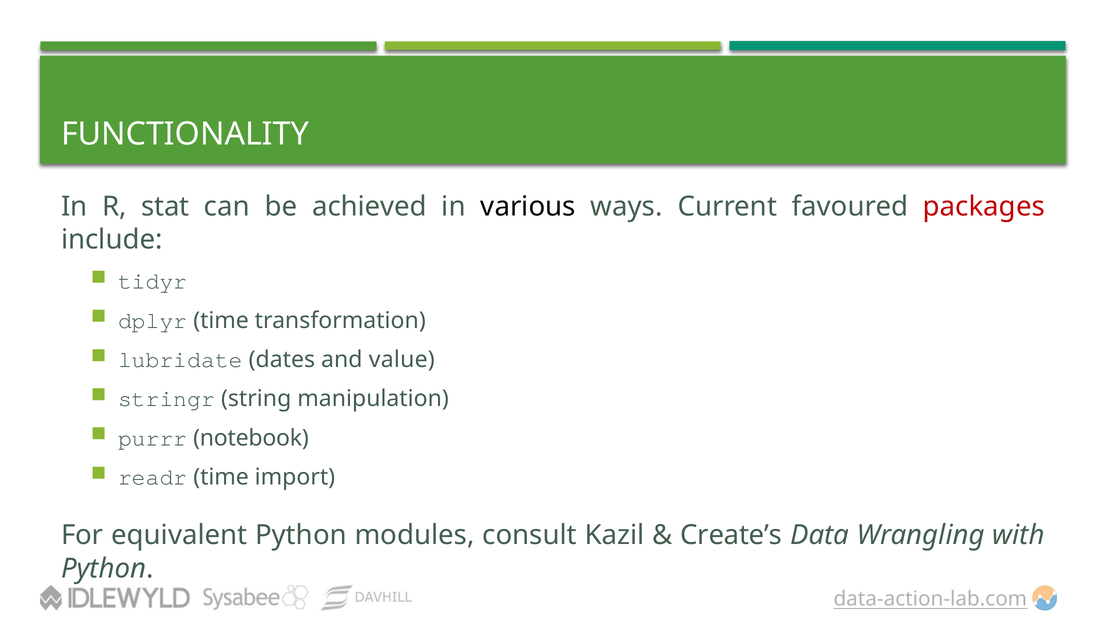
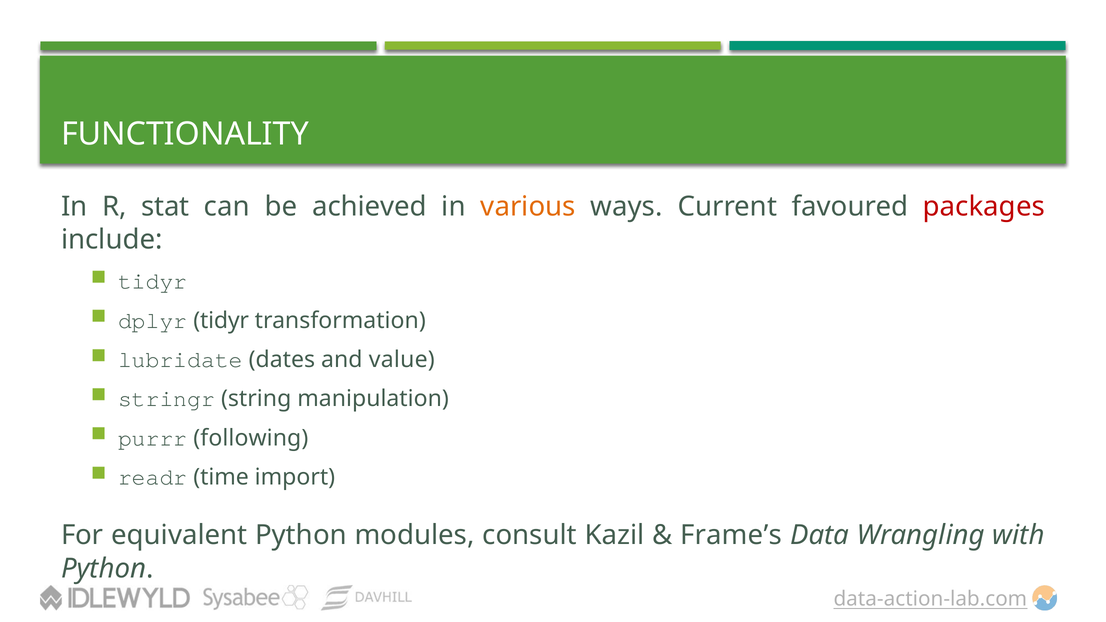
various colour: black -> orange
dplyr time: time -> tidyr
notebook: notebook -> following
Create’s: Create’s -> Frame’s
